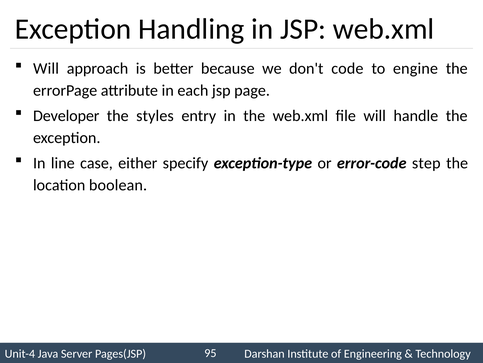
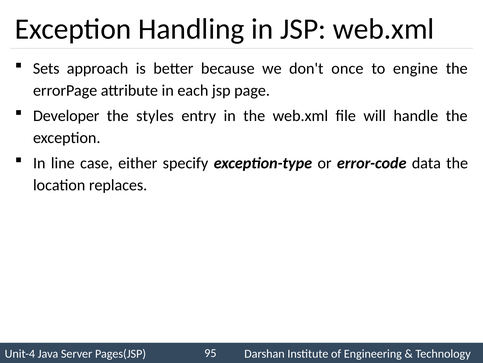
Will at (46, 68): Will -> Sets
code: code -> once
step: step -> data
boolean: boolean -> replaces
